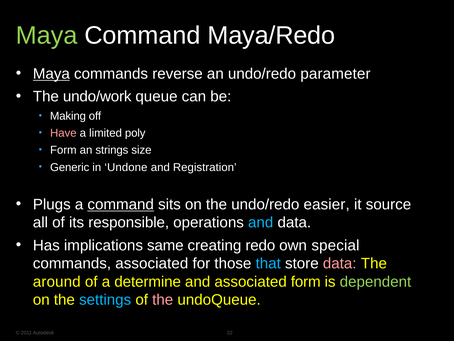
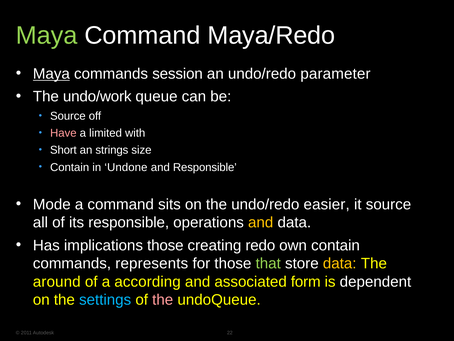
reverse: reverse -> session
Making at (68, 116): Making -> Source
poly: poly -> with
Form at (63, 150): Form -> Short
Generic at (70, 167): Generic -> Contain
and Registration: Registration -> Responsible
Plugs: Plugs -> Mode
command at (121, 204) underline: present -> none
and at (261, 222) colour: light blue -> yellow
implications same: same -> those
own special: special -> contain
commands associated: associated -> represents
that colour: light blue -> light green
data at (340, 263) colour: pink -> yellow
determine: determine -> according
dependent colour: light green -> white
